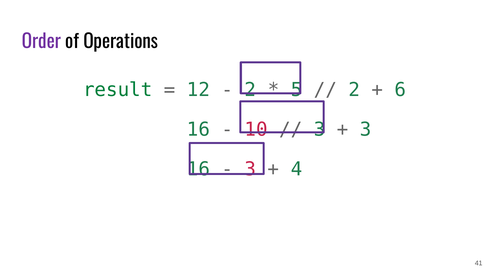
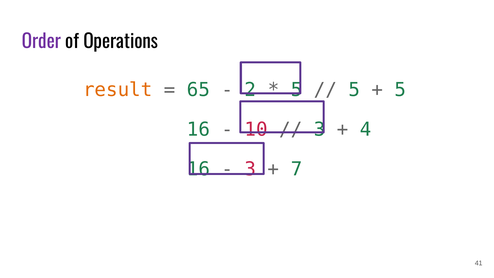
result colour: green -> orange
12: 12 -> 65
2 at (354, 90): 2 -> 5
6 at (400, 90): 6 -> 5
3 at (366, 129): 3 -> 4
4: 4 -> 7
